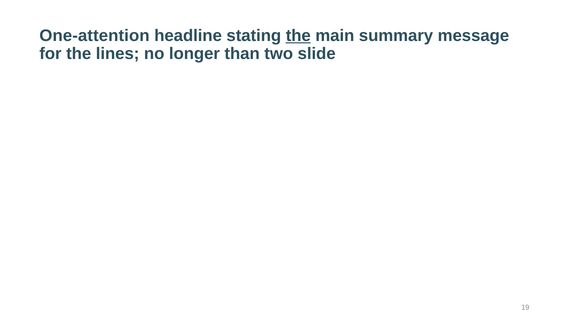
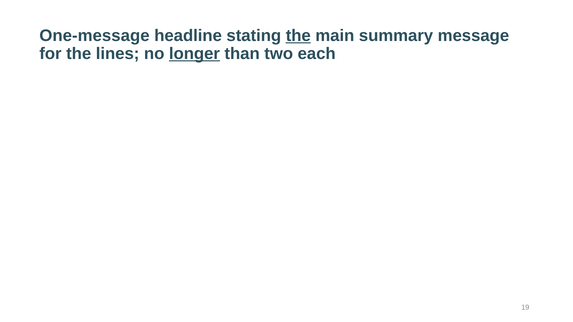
One-attention: One-attention -> One-message
longer underline: none -> present
slide: slide -> each
